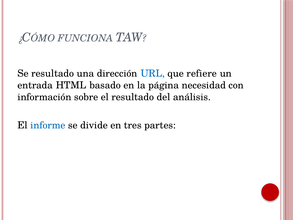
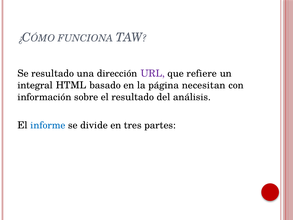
URL colour: blue -> purple
entrada: entrada -> integral
necesidad: necesidad -> necesitan
